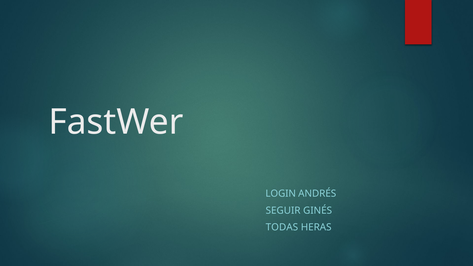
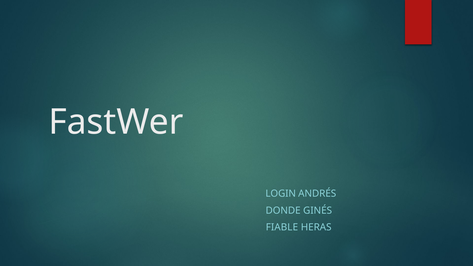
SEGUIR: SEGUIR -> DONDE
TODAS: TODAS -> FIABLE
